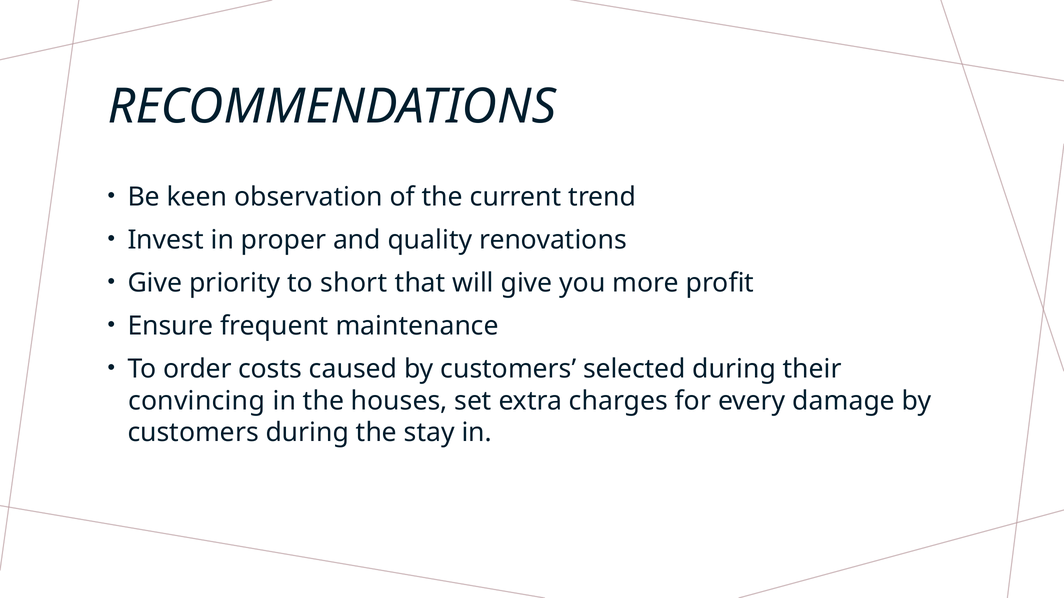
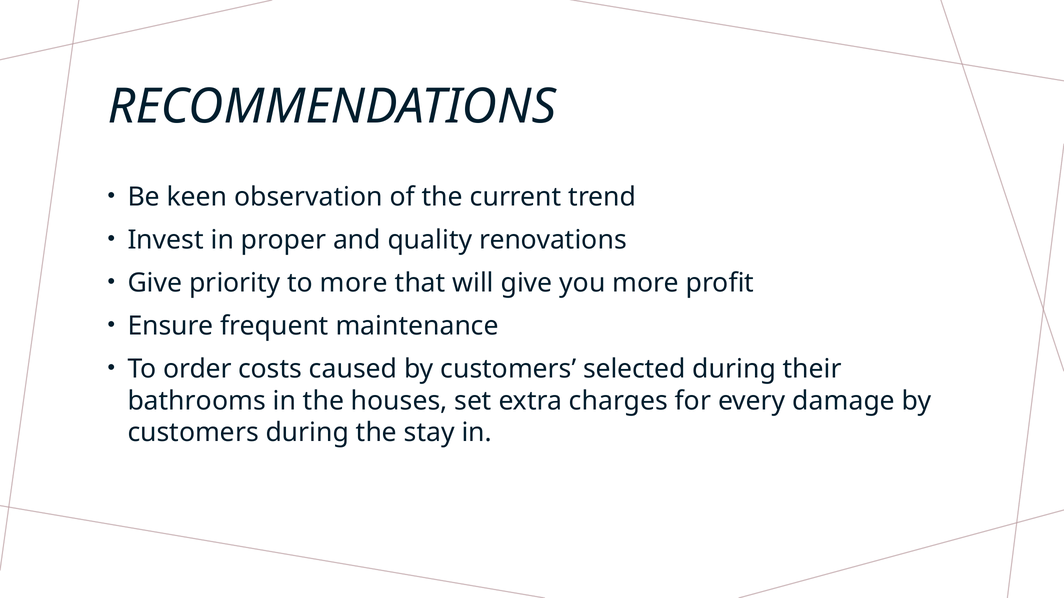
to short: short -> more
convincing: convincing -> bathrooms
